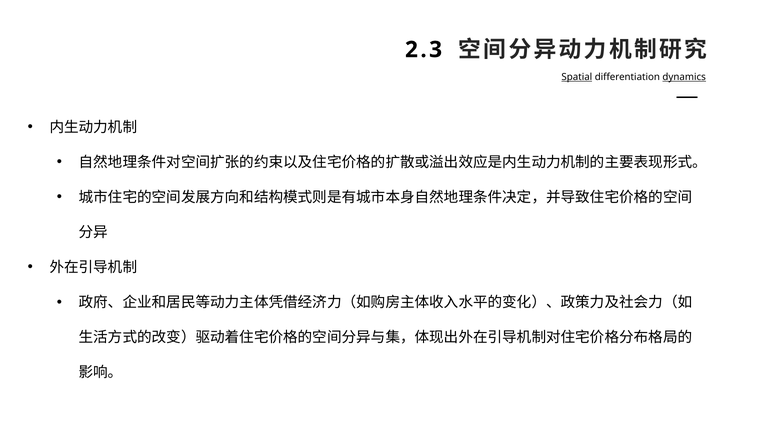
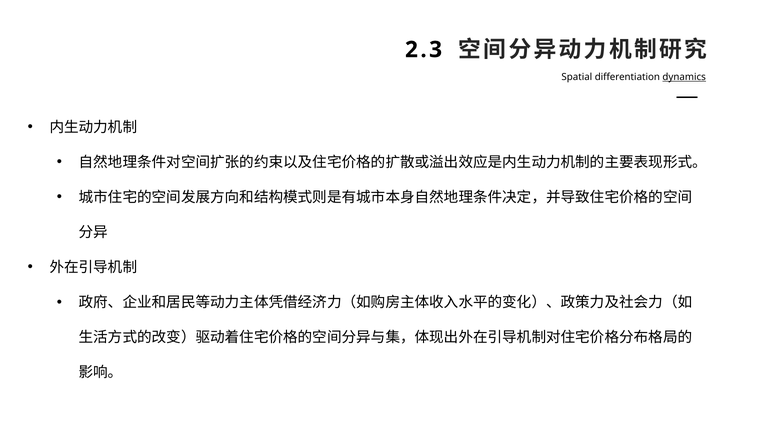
Spatial underline: present -> none
